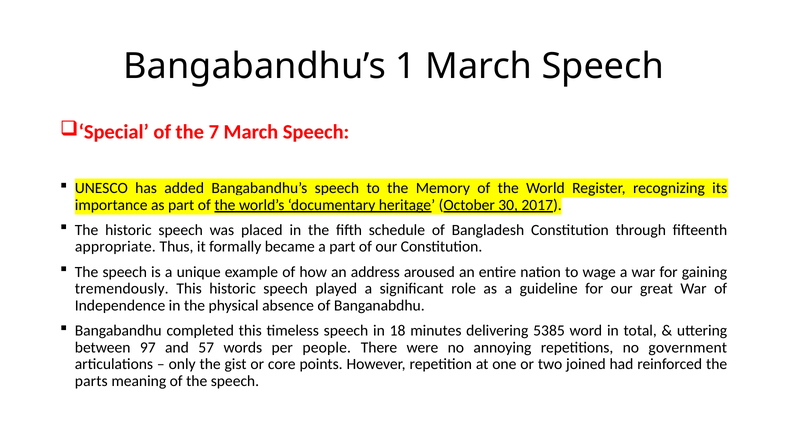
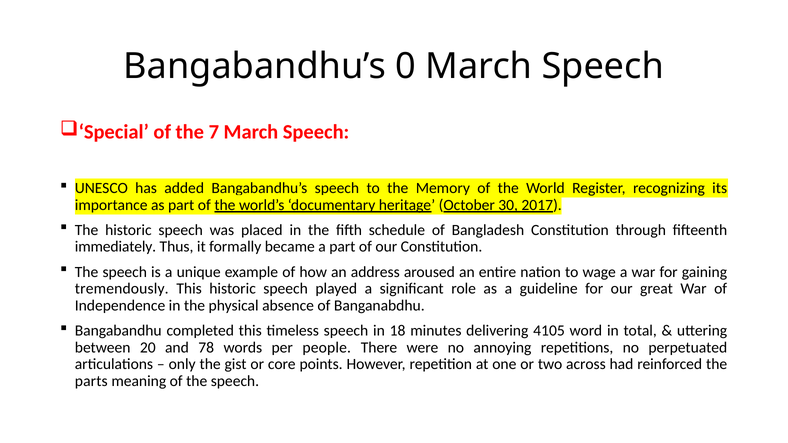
1: 1 -> 0
appropriate: appropriate -> immediately
5385: 5385 -> 4105
97: 97 -> 20
57: 57 -> 78
government: government -> perpetuated
joined: joined -> across
